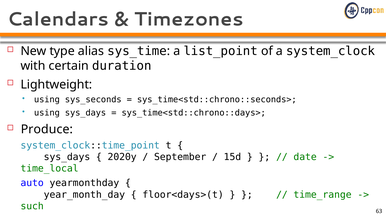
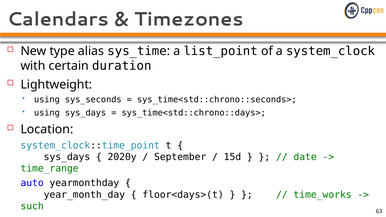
Produce: Produce -> Location
time_local: time_local -> time_range
time_range: time_range -> time_works
